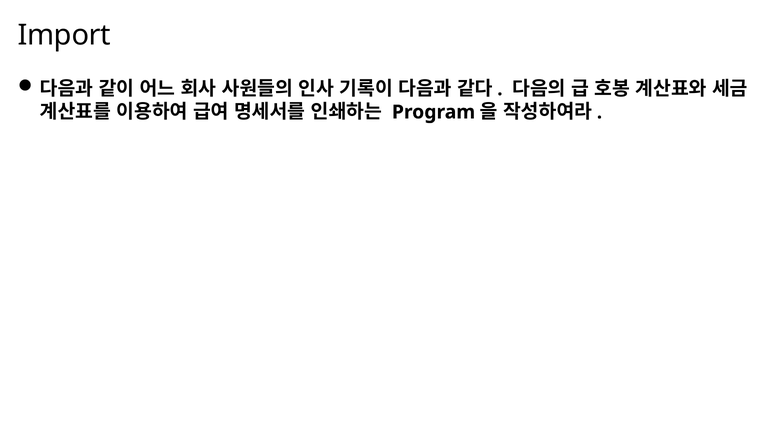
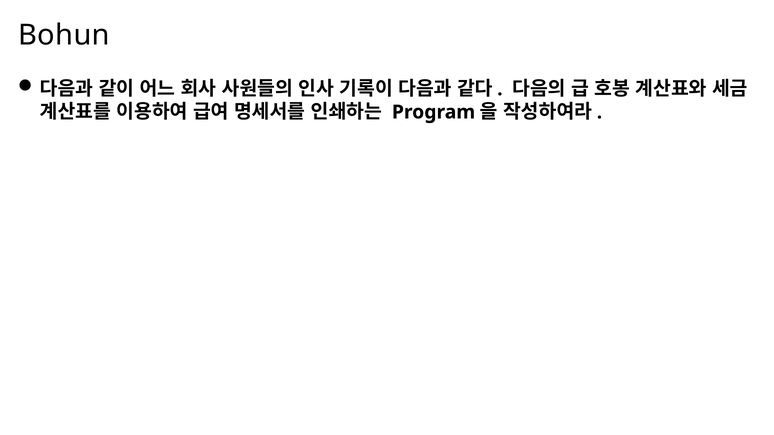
Import: Import -> Bohun
